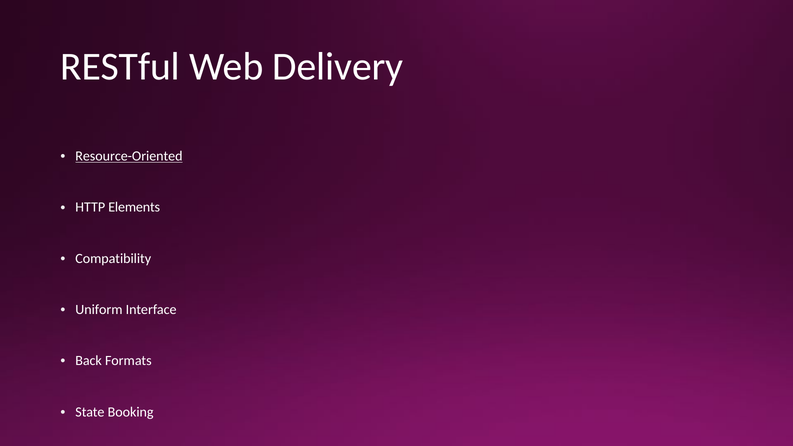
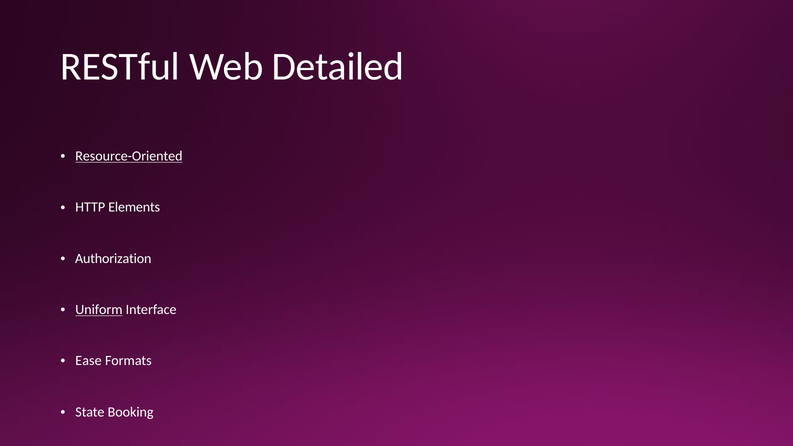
Delivery: Delivery -> Detailed
Compatibility: Compatibility -> Authorization
Uniform underline: none -> present
Back: Back -> Ease
